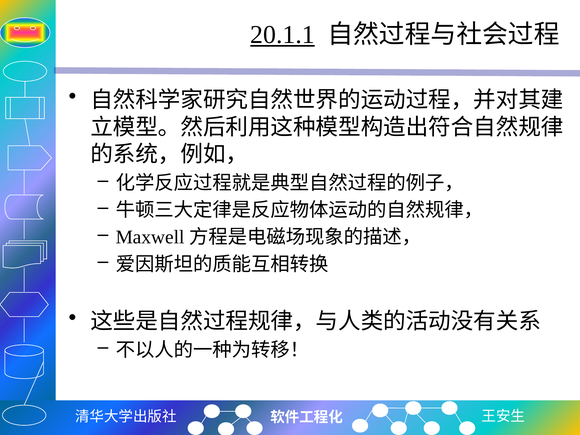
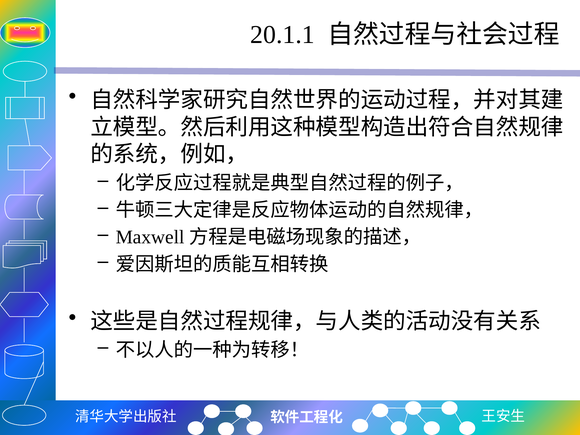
20.1.1 underline: present -> none
